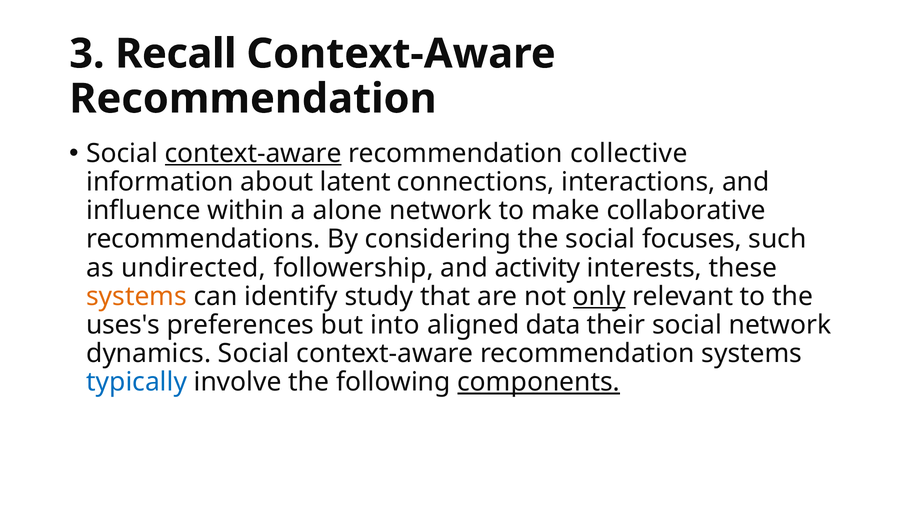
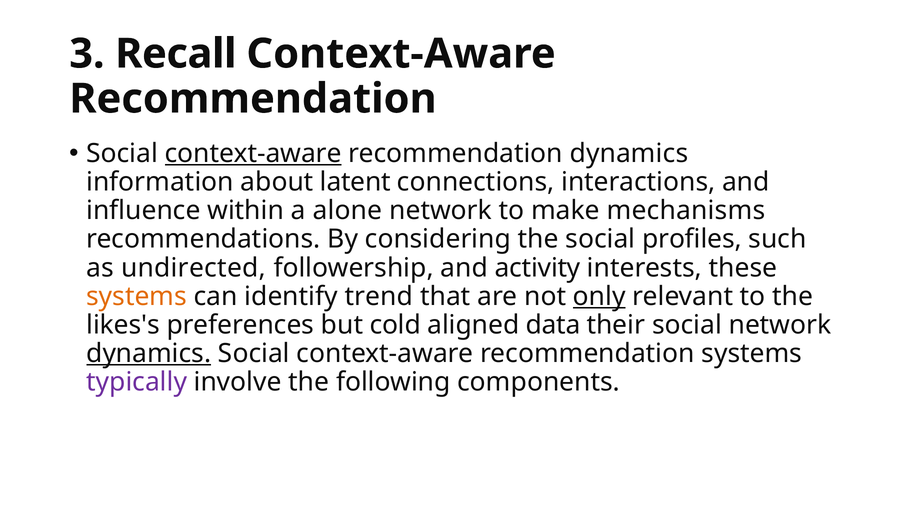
recommendation collective: collective -> dynamics
collaborative: collaborative -> mechanisms
focuses: focuses -> profiles
study: study -> trend
uses's: uses's -> likes's
into: into -> cold
dynamics at (149, 353) underline: none -> present
typically colour: blue -> purple
components underline: present -> none
